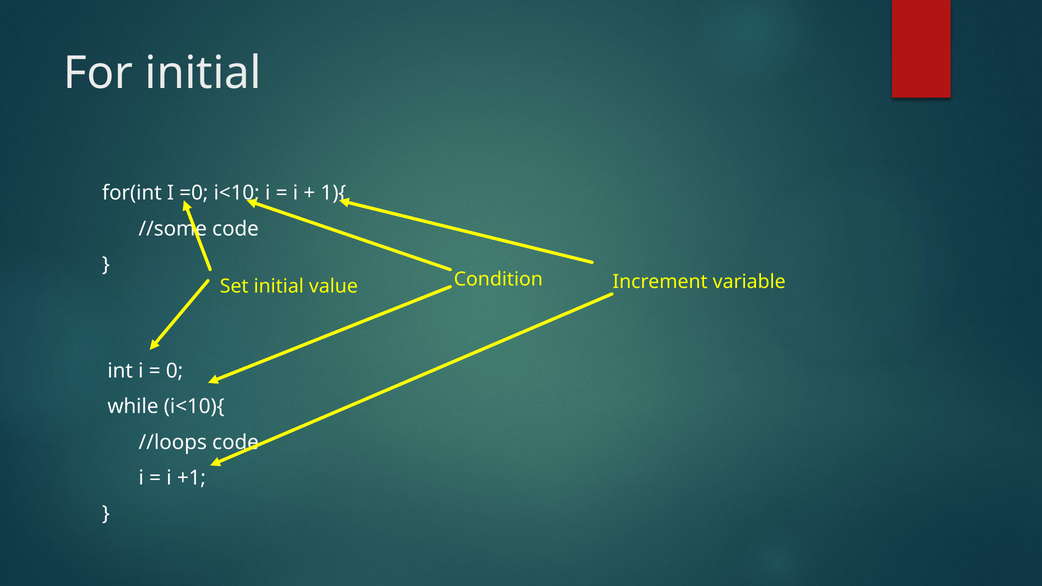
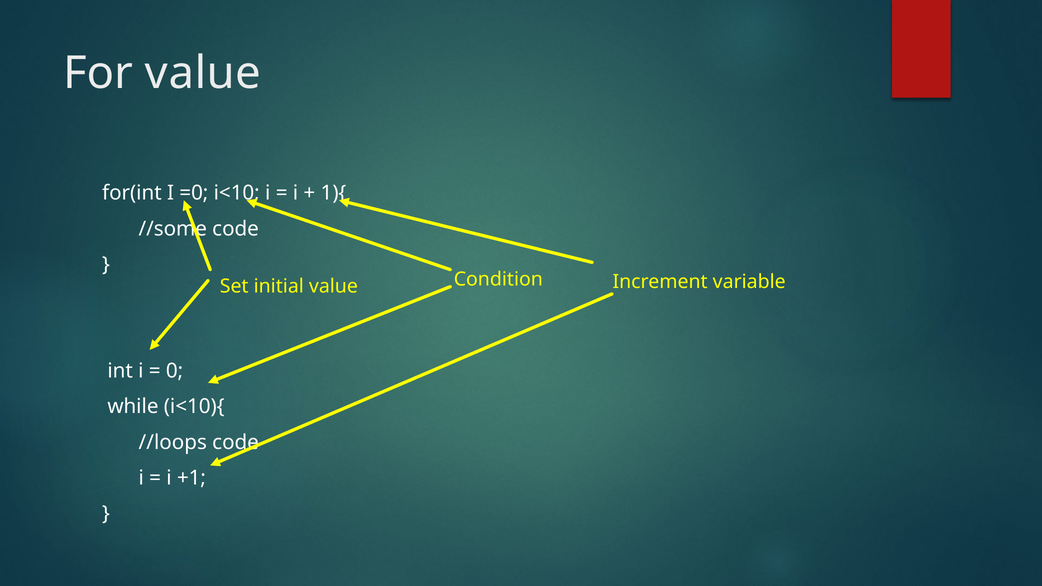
For initial: initial -> value
